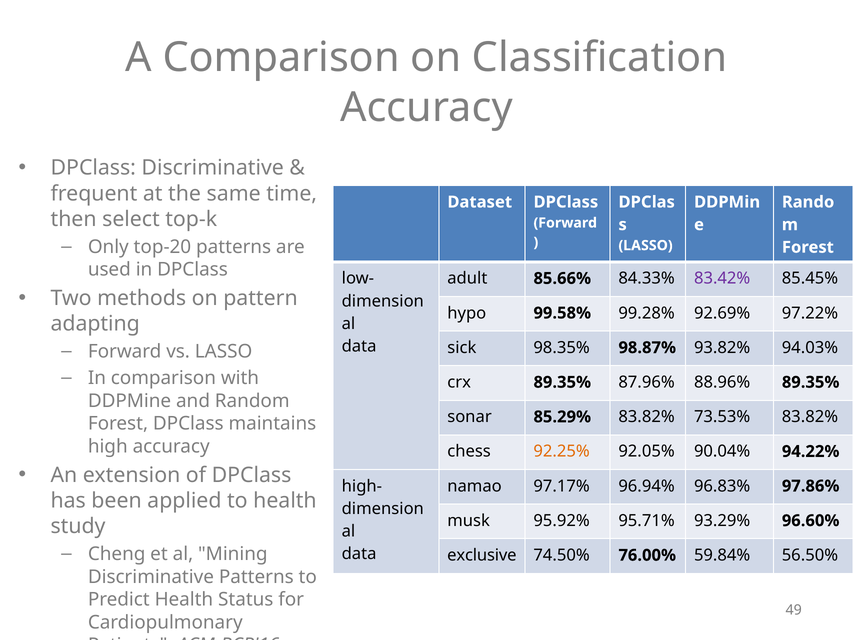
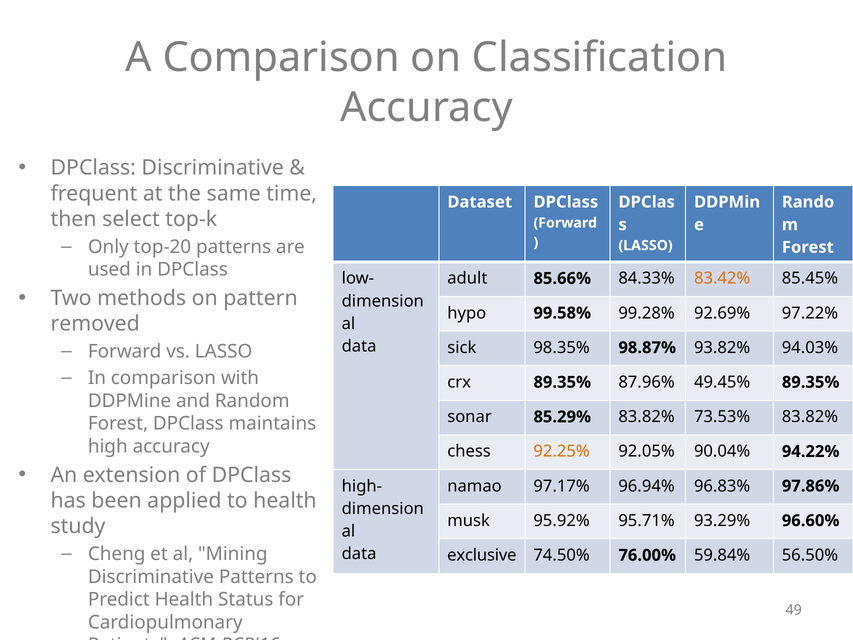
83.42% colour: purple -> orange
adapting: adapting -> removed
88.96%: 88.96% -> 49.45%
